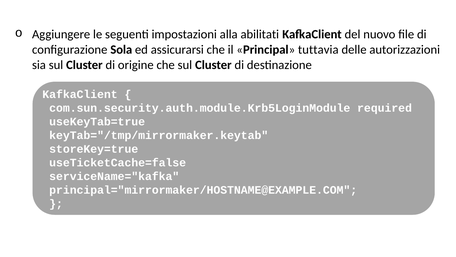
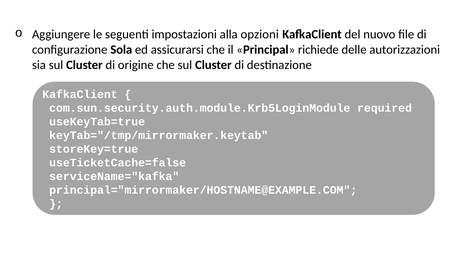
alla abilitati: abilitati -> opzioni
tuttavia: tuttavia -> richiede
